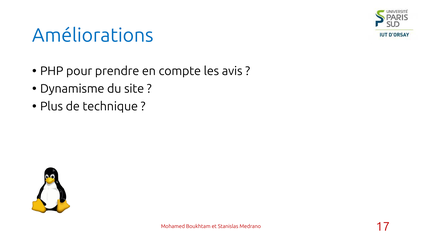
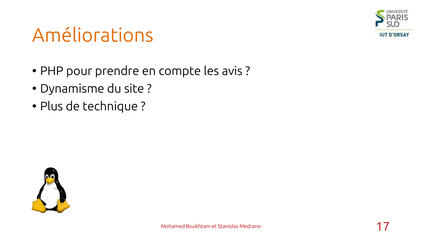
Améliorations colour: blue -> orange
